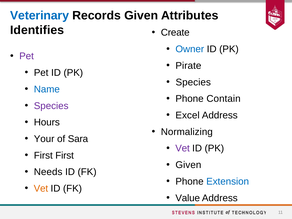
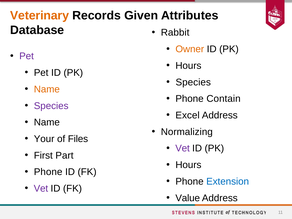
Veterinary colour: blue -> orange
Identifies: Identifies -> Database
Create: Create -> Rabbit
Owner colour: blue -> orange
Pirate at (188, 66): Pirate -> Hours
Name at (47, 89) colour: blue -> orange
Hours at (47, 122): Hours -> Name
Sara: Sara -> Files
First First: First -> Part
Given at (188, 165): Given -> Hours
Needs at (48, 172): Needs -> Phone
Vet at (41, 189) colour: orange -> purple
